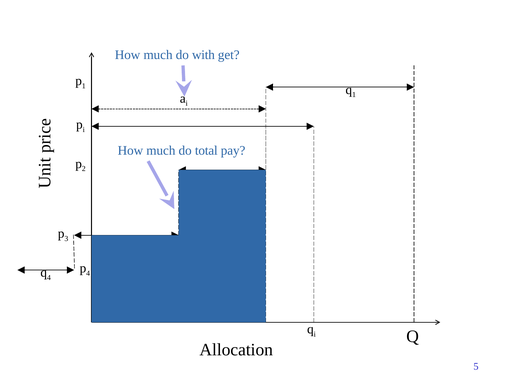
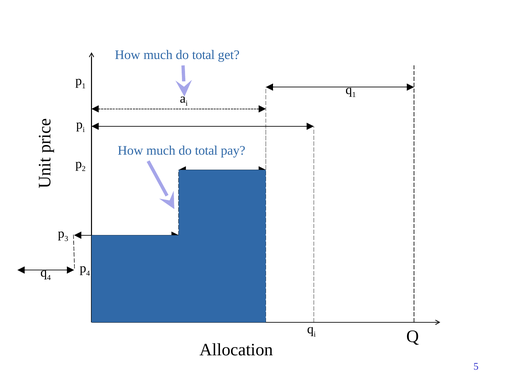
with at (203, 55): with -> total
